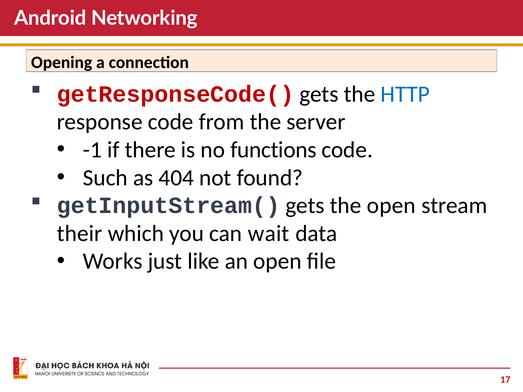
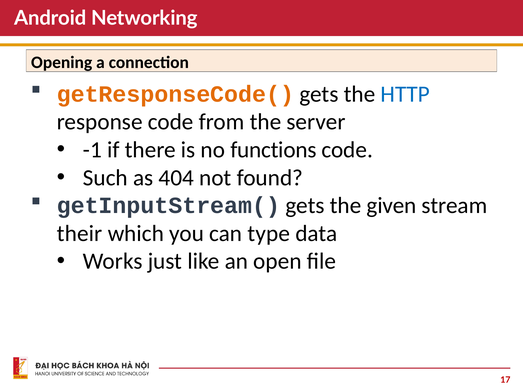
getResponseCode( colour: red -> orange
the open: open -> given
wait: wait -> type
